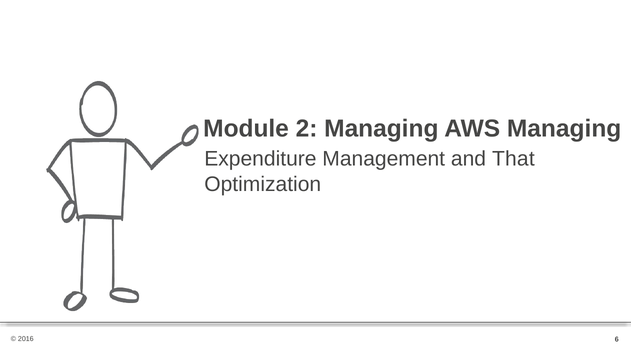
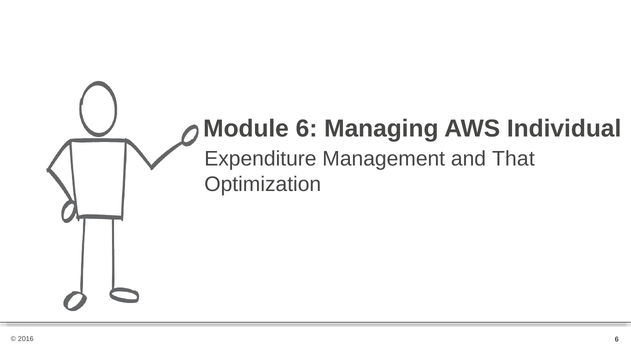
Module 2: 2 -> 6
AWS Managing: Managing -> Individual
